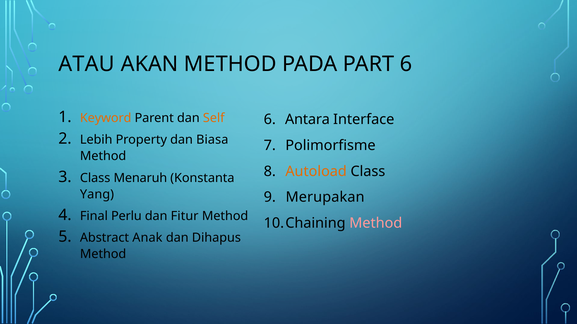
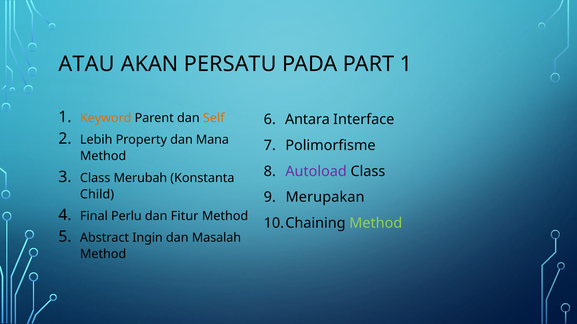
AKAN METHOD: METHOD -> PERSATU
PART 6: 6 -> 1
Biasa: Biasa -> Mana
Autoload colour: orange -> purple
Menaruh: Menaruh -> Merubah
Yang: Yang -> Child
Method at (376, 224) colour: pink -> light green
Anak: Anak -> Ingin
Dihapus: Dihapus -> Masalah
